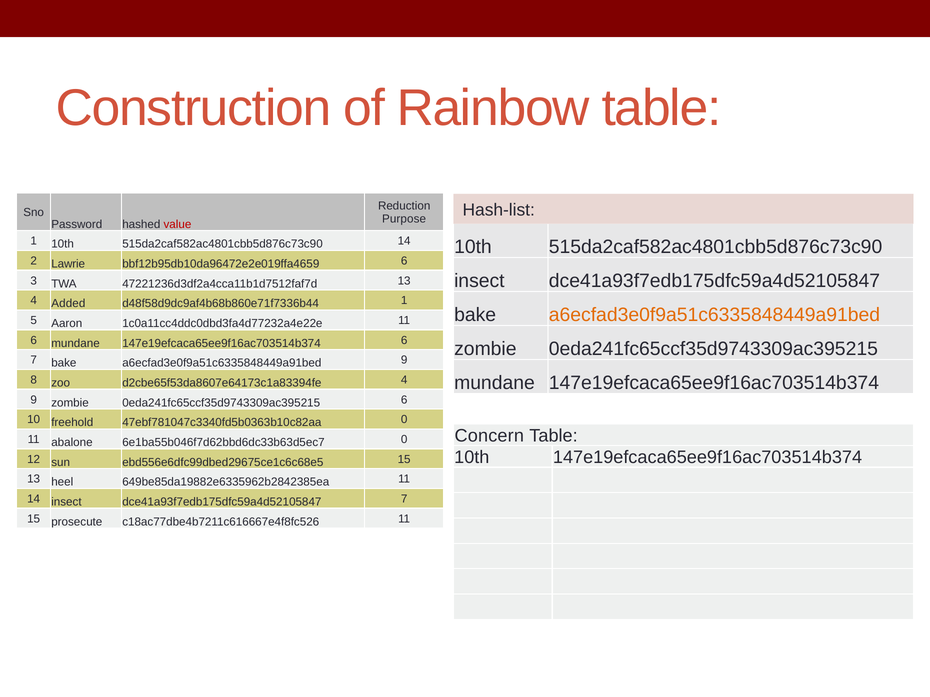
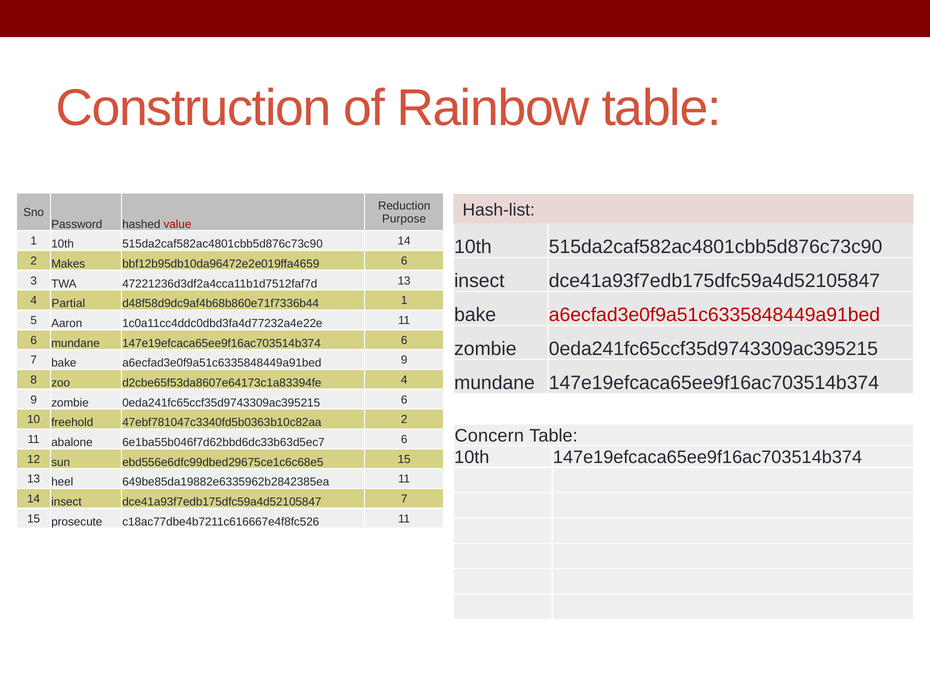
Lawrie: Lawrie -> Makes
Added: Added -> Partial
a6ecfad3e0f9a51c6335848449a91bed at (714, 315) colour: orange -> red
47ebf781047c3340fd5b0363b10c82aa 0: 0 -> 2
6e1ba55b046f7d62bbd6dc33b63d5ec7 0: 0 -> 6
